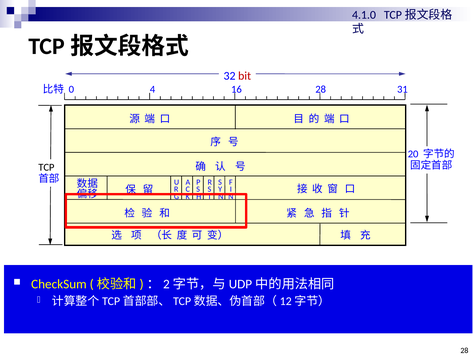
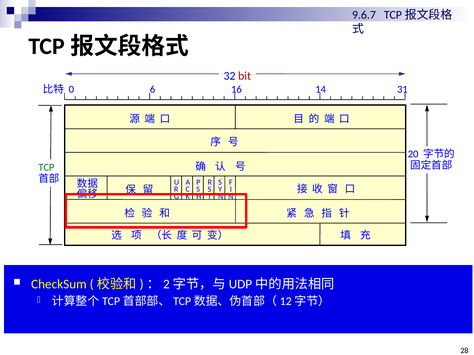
4.1.0: 4.1.0 -> 9.6.7
4: 4 -> 6
16 28: 28 -> 14
TCP colour: black -> green
